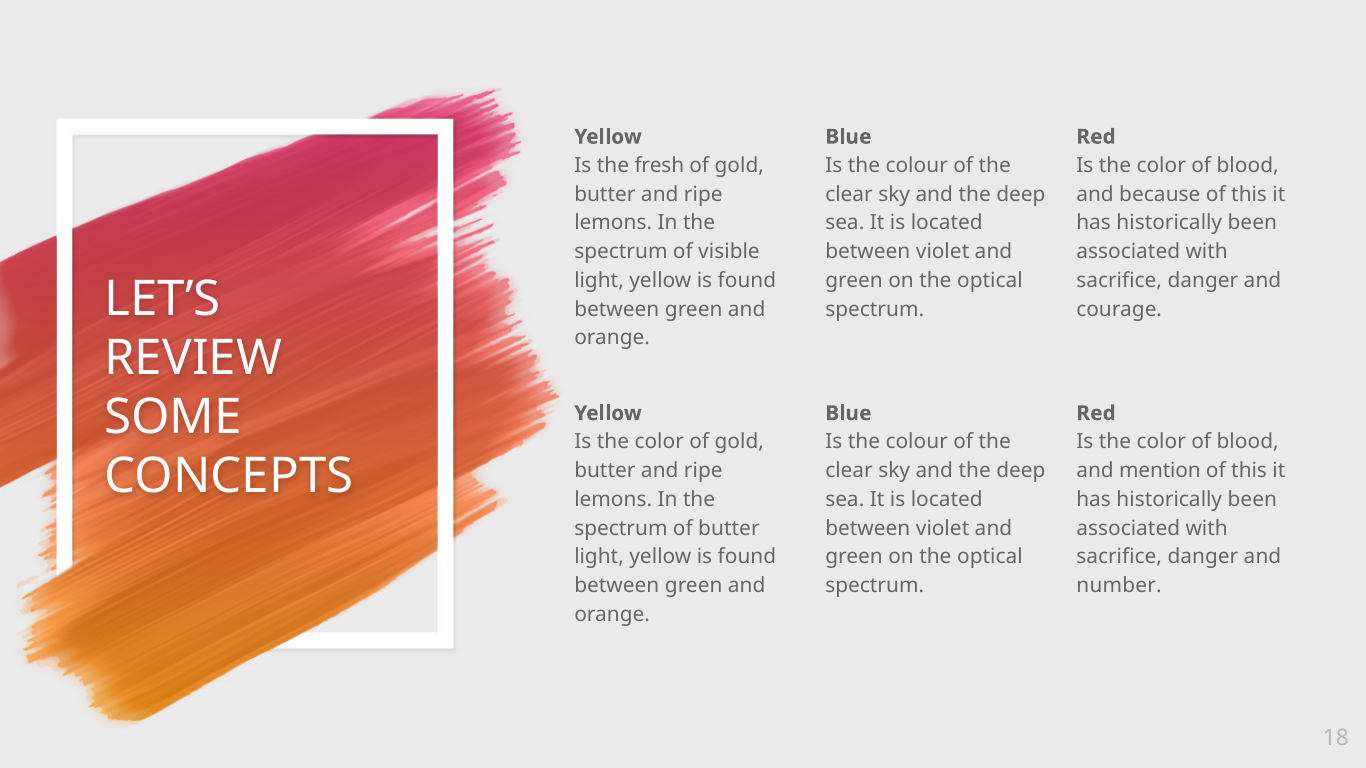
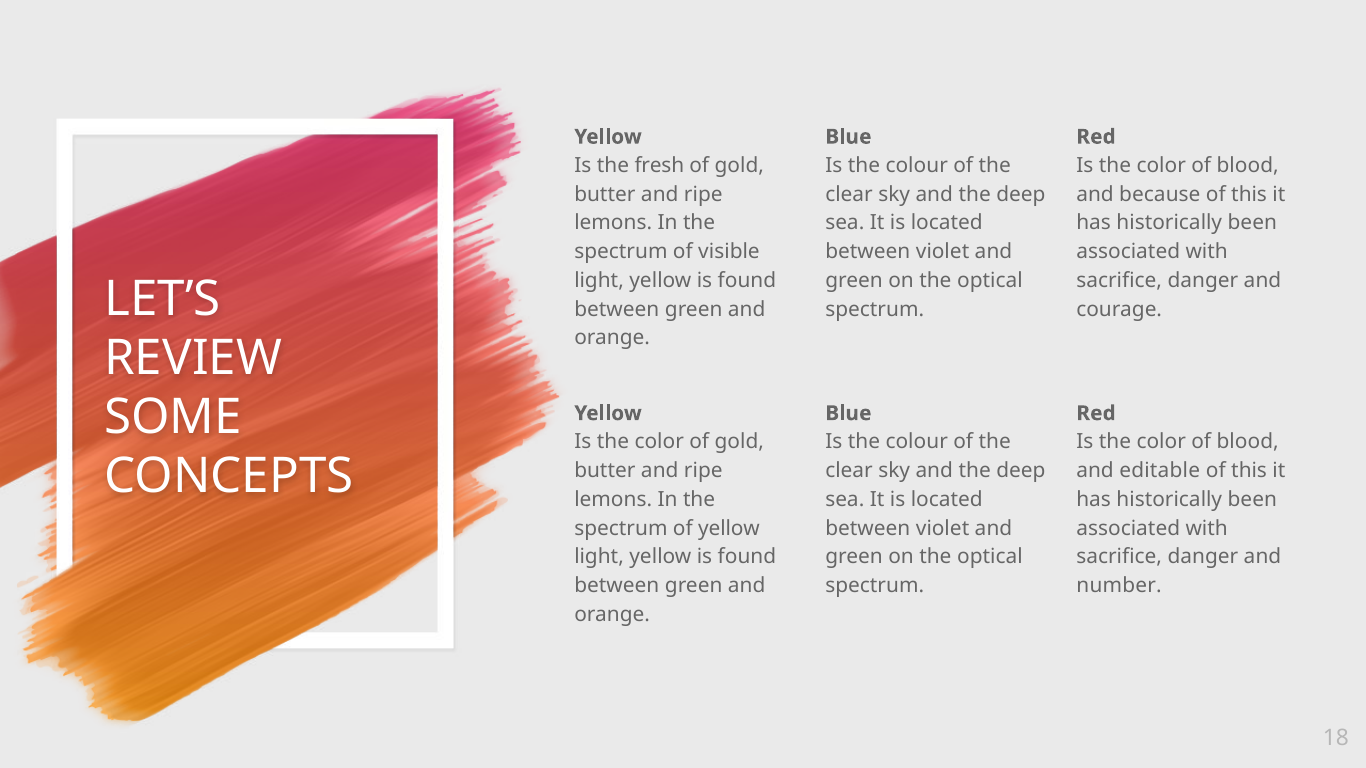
mention: mention -> editable
of butter: butter -> yellow
